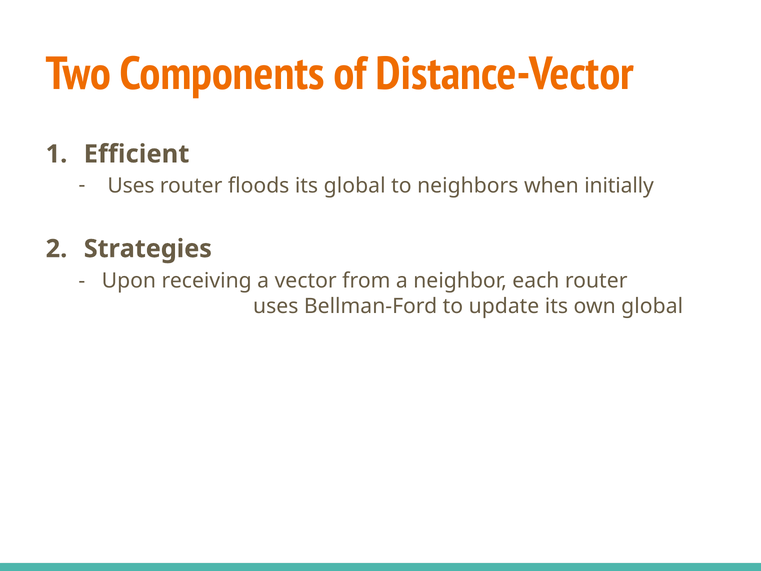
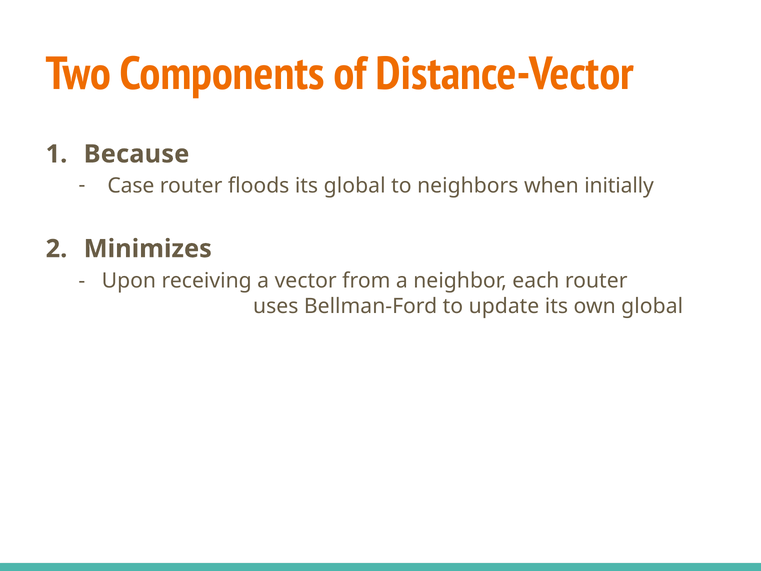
Efficient: Efficient -> Because
Uses at (131, 186): Uses -> Case
Strategies: Strategies -> Minimizes
